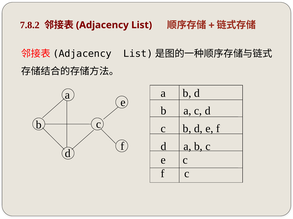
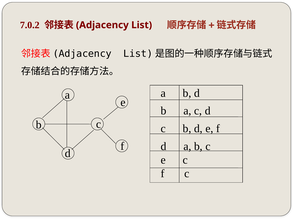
7.8.2: 7.8.2 -> 7.0.2
